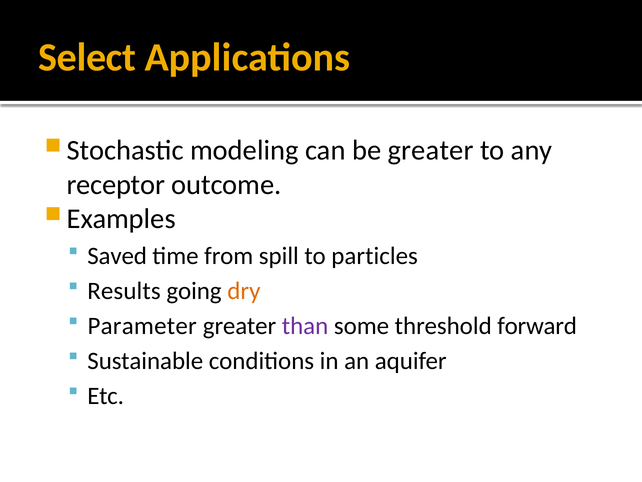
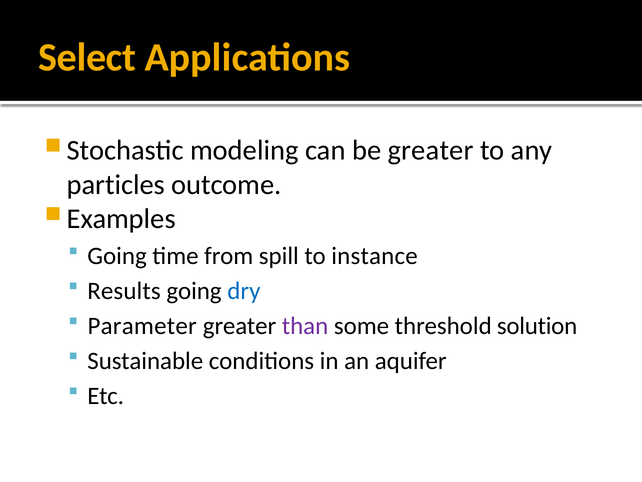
receptor: receptor -> particles
Saved at (117, 256): Saved -> Going
particles: particles -> instance
dry colour: orange -> blue
forward: forward -> solution
